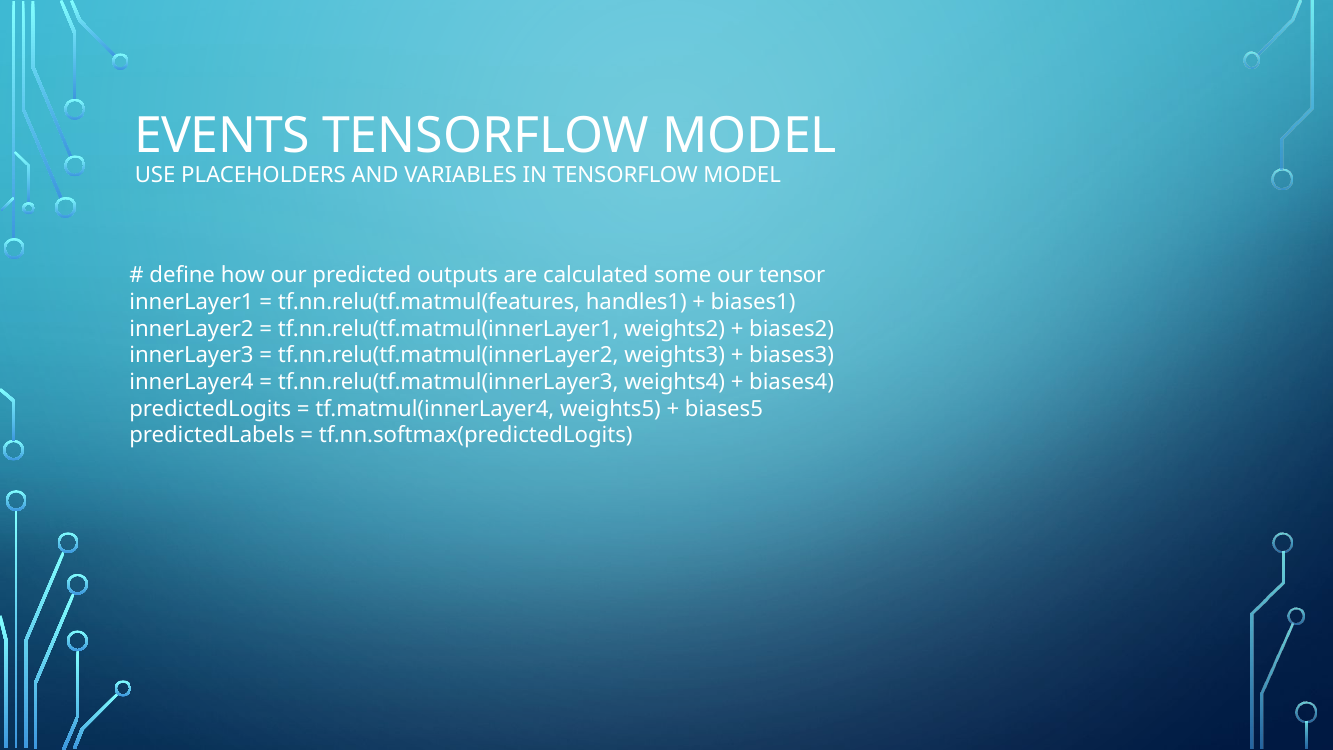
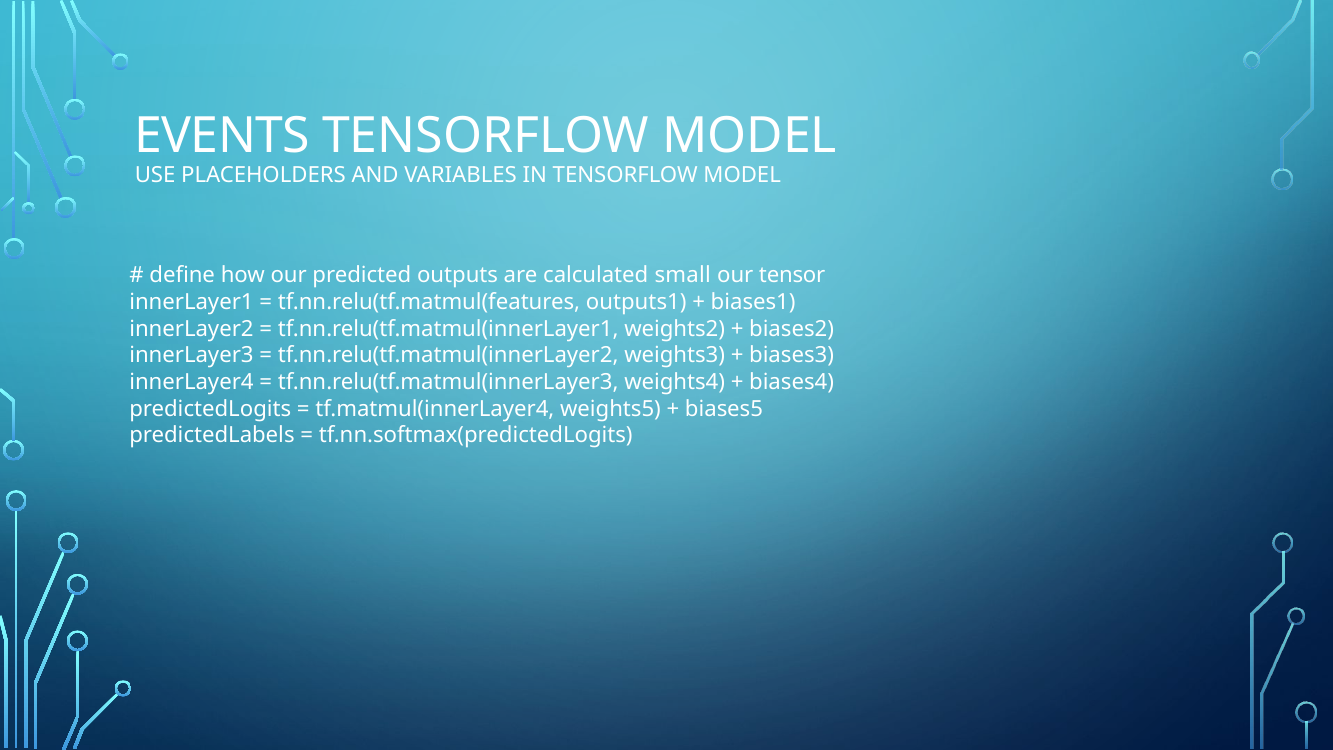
some: some -> small
handles1: handles1 -> outputs1
